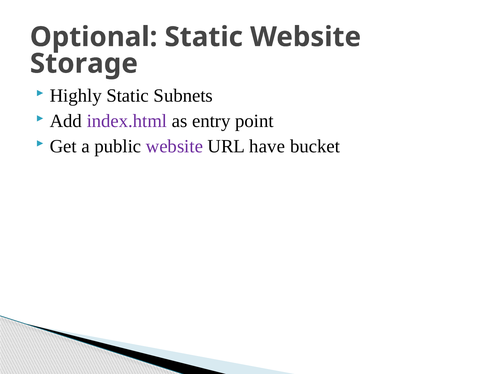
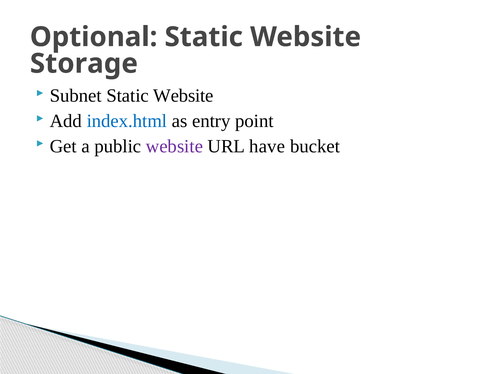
Highly: Highly -> Subnet
Subnets at (183, 96): Subnets -> Website
index.html colour: purple -> blue
